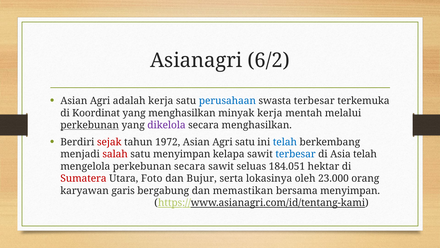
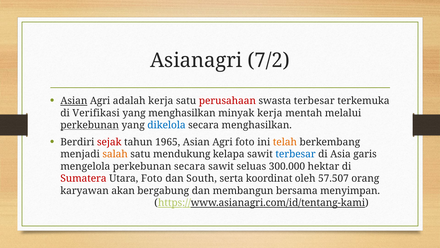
6/2: 6/2 -> 7/2
Asian at (74, 101) underline: none -> present
perusahaan colour: blue -> red
Koordinat: Koordinat -> Verifikasi
dikelola colour: purple -> blue
1972: 1972 -> 1965
Agri satu: satu -> foto
telah at (285, 142) colour: blue -> orange
salah colour: red -> orange
satu menyimpan: menyimpan -> mendukung
Asia telah: telah -> garis
184.051: 184.051 -> 300.000
Bujur: Bujur -> South
lokasinya: lokasinya -> koordinat
23.000: 23.000 -> 57.507
garis: garis -> akan
memastikan: memastikan -> membangun
